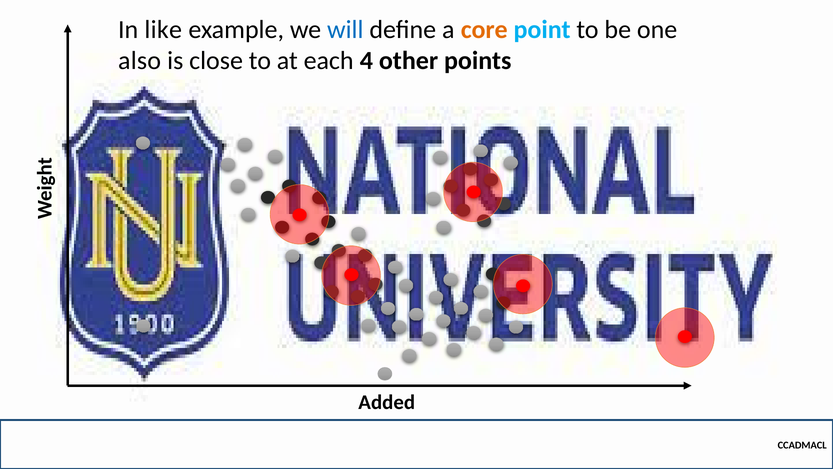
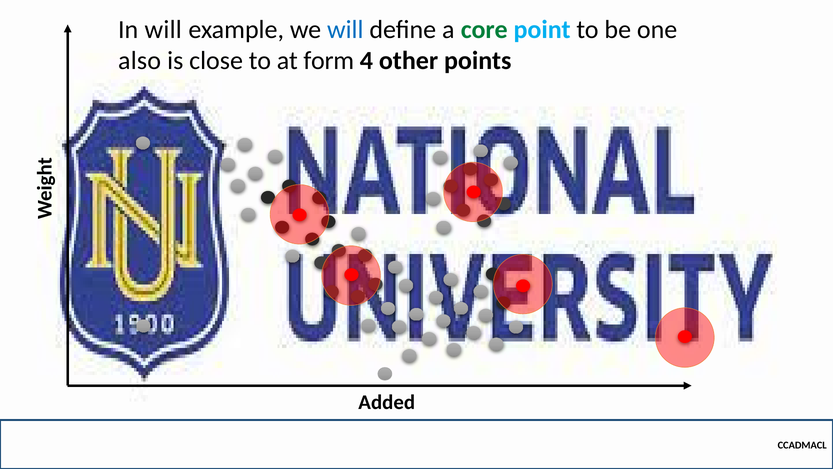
In like: like -> will
core colour: orange -> green
each: each -> form
